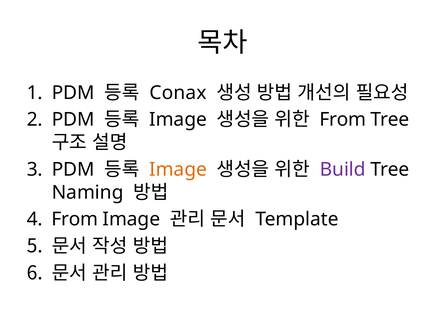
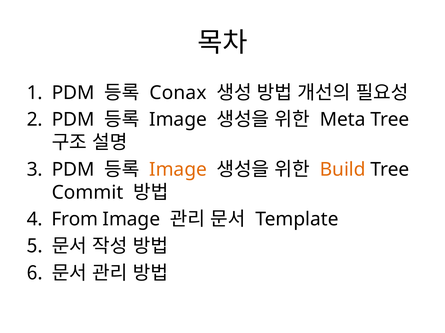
From at (343, 120): From -> Meta
Build colour: purple -> orange
Naming: Naming -> Commit
